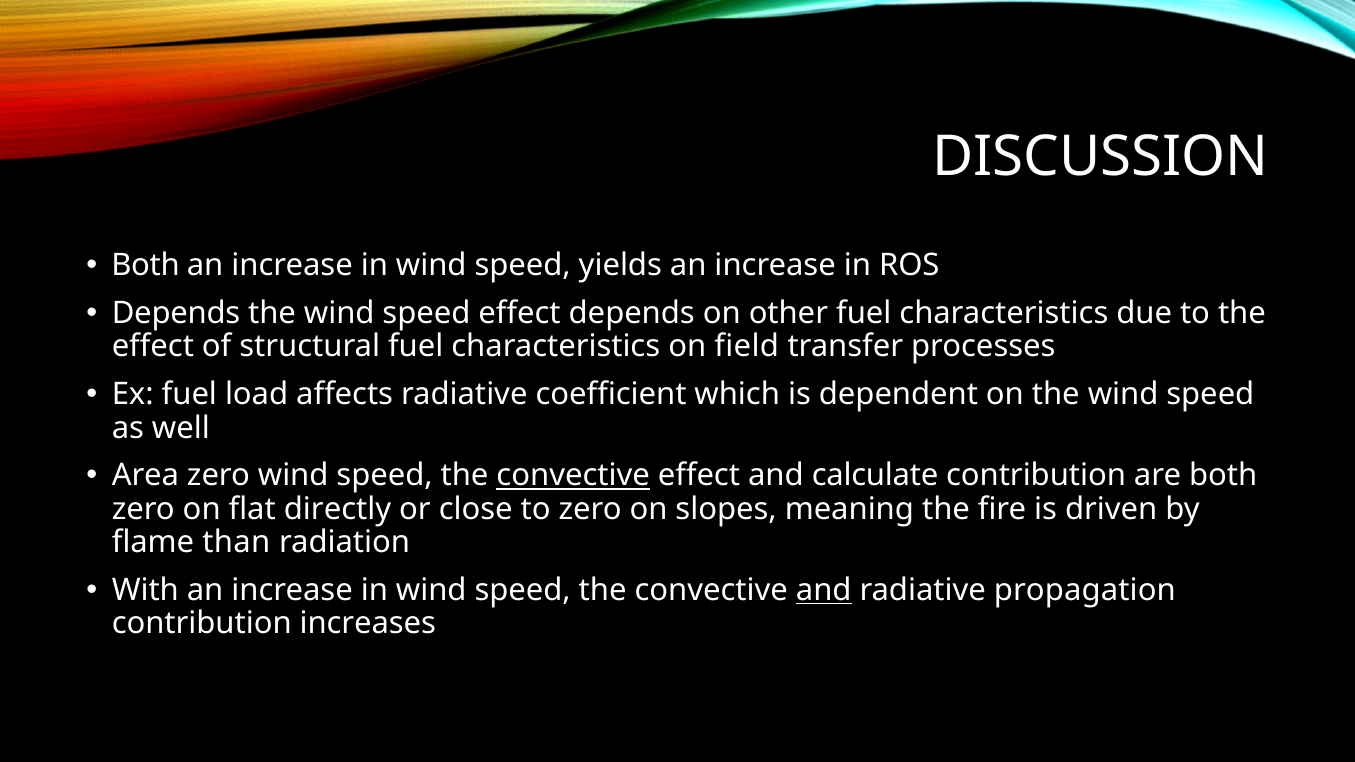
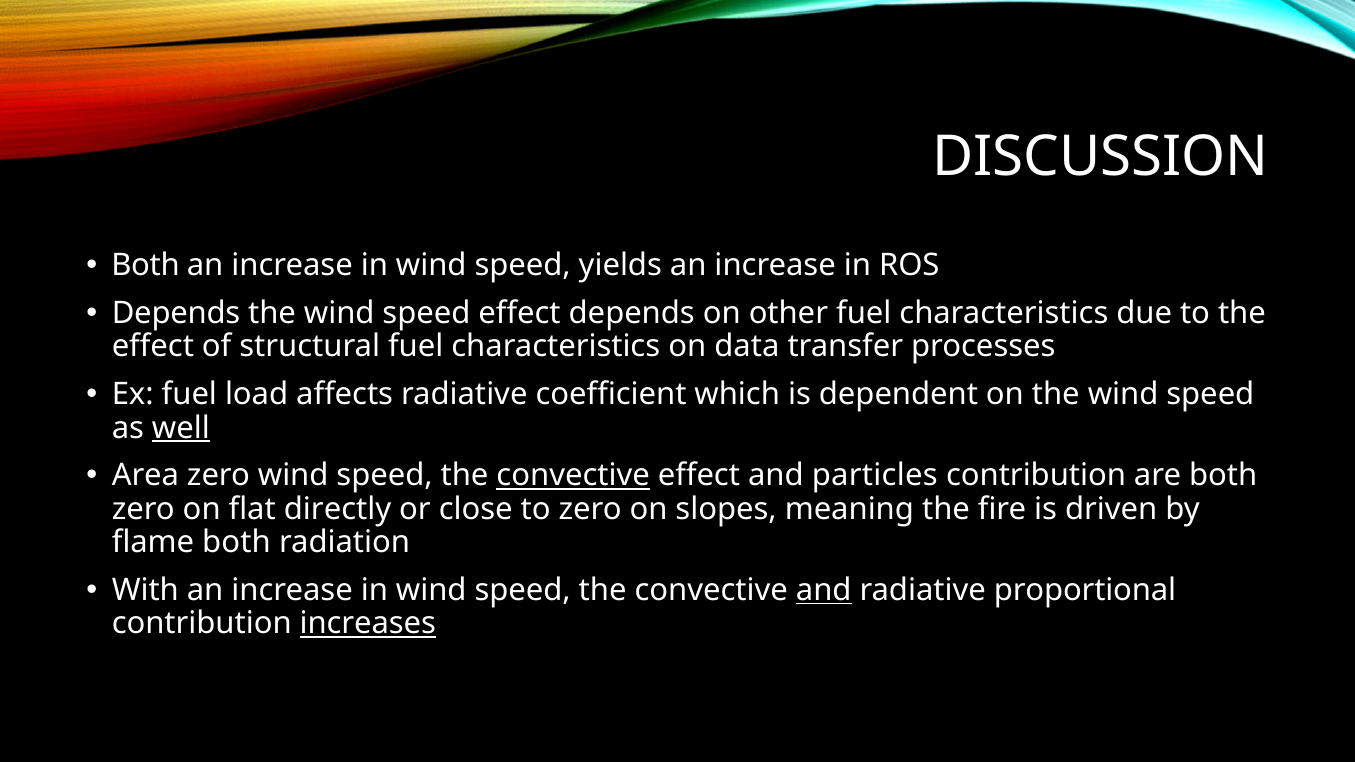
field: field -> data
well underline: none -> present
calculate: calculate -> particles
flame than: than -> both
propagation: propagation -> proportional
increases underline: none -> present
